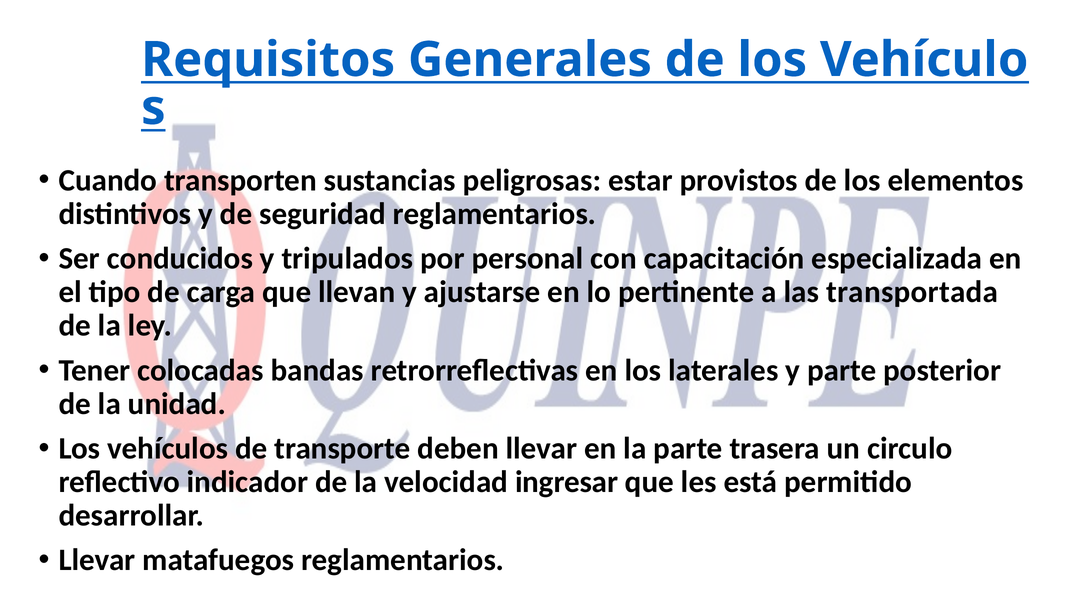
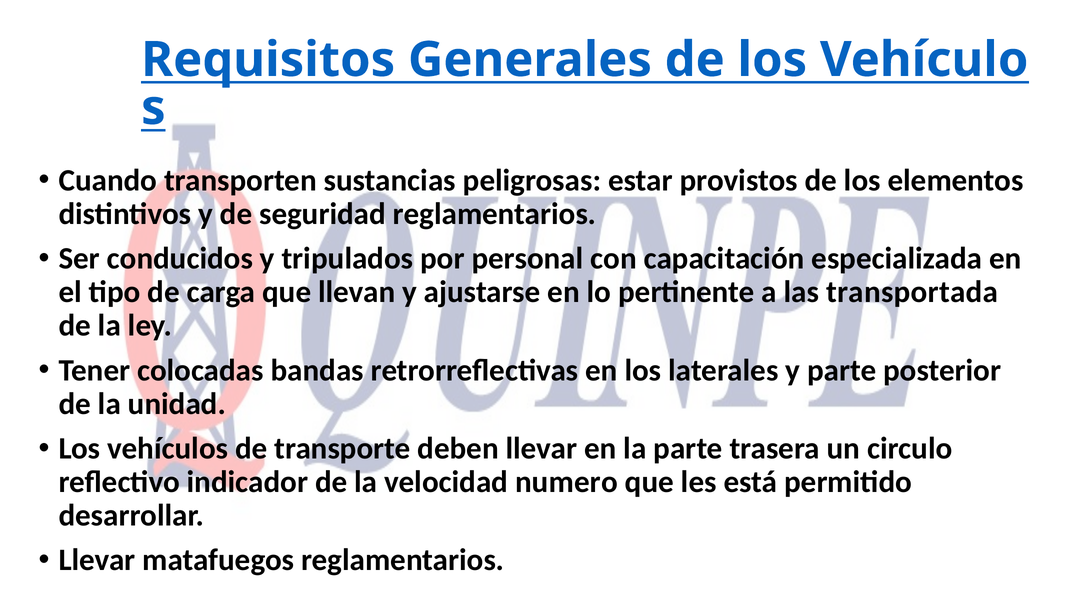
ingresar: ingresar -> numero
